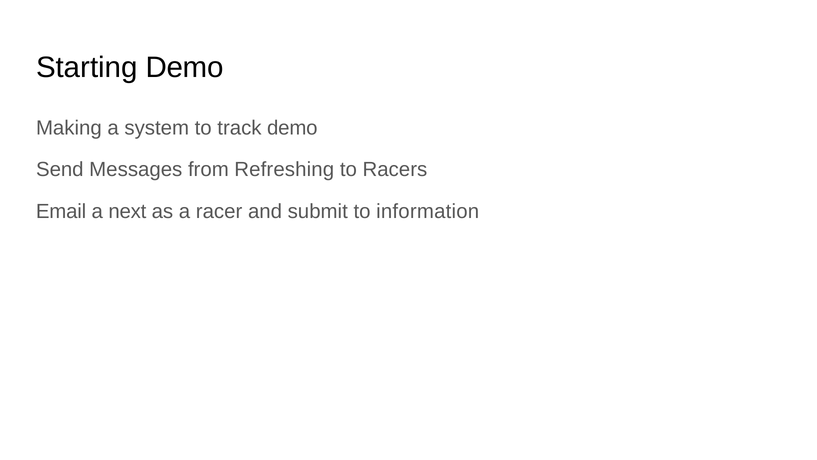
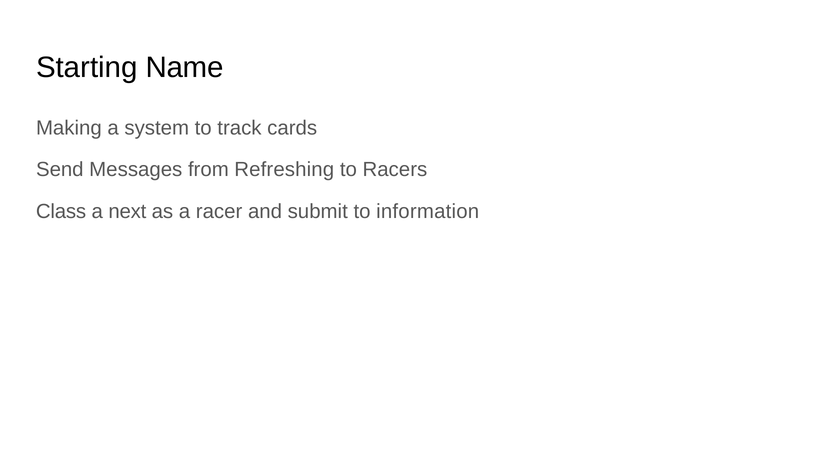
Starting Demo: Demo -> Name
track demo: demo -> cards
Email: Email -> Class
